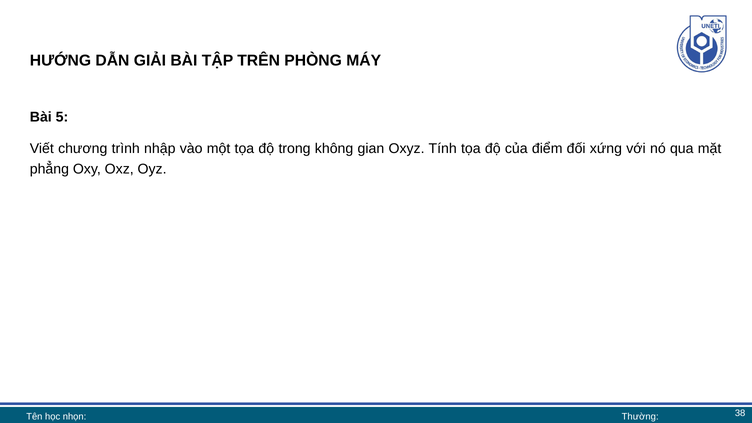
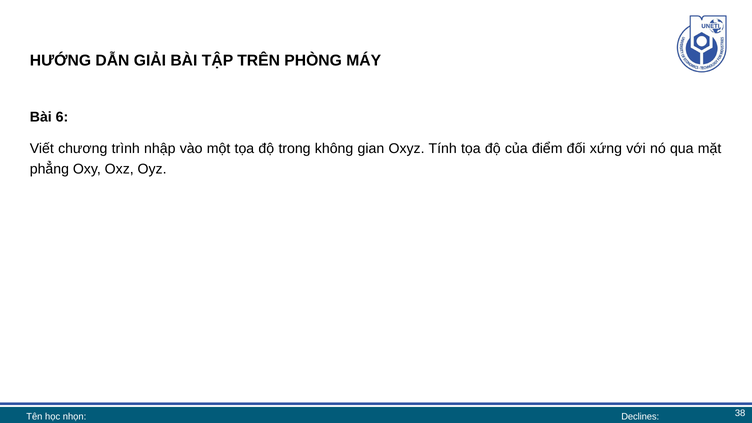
5: 5 -> 6
Thường: Thường -> Declines
